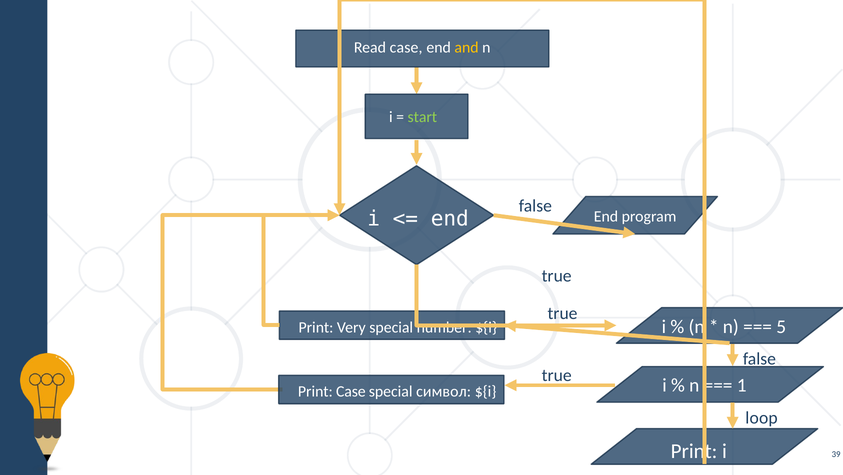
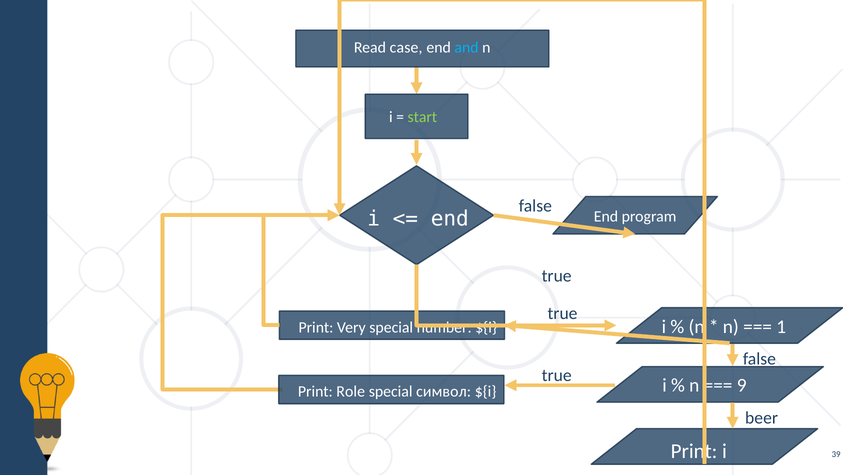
and colour: yellow -> light blue
5: 5 -> 1
1: 1 -> 9
Print Case: Case -> Role
loop: loop -> beer
